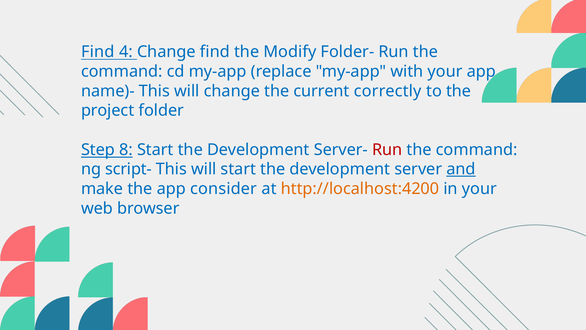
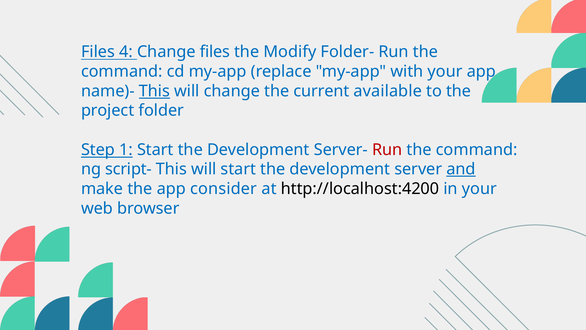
Find at (98, 52): Find -> Files
Change find: find -> files
This at (154, 91) underline: none -> present
correctly: correctly -> available
8: 8 -> 1
http://localhost:4200 colour: orange -> black
